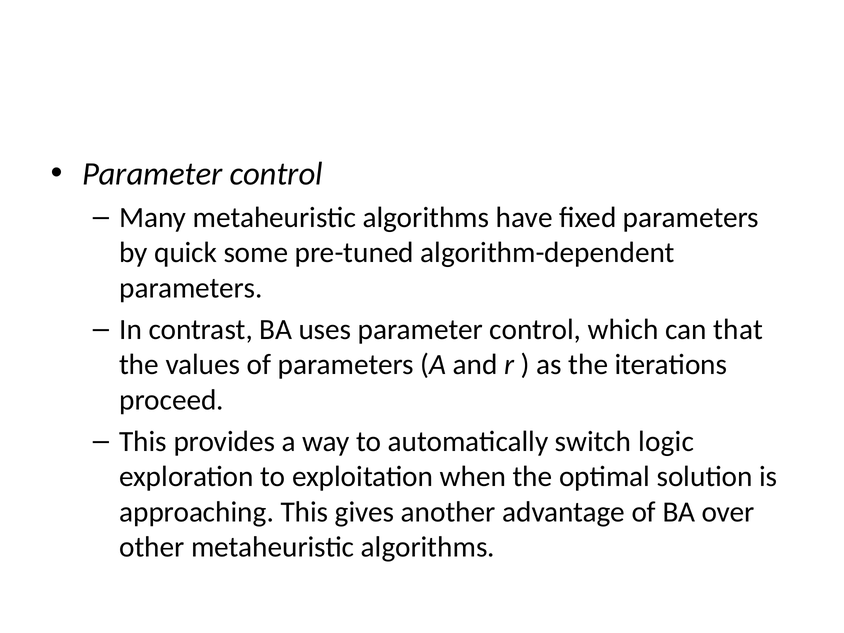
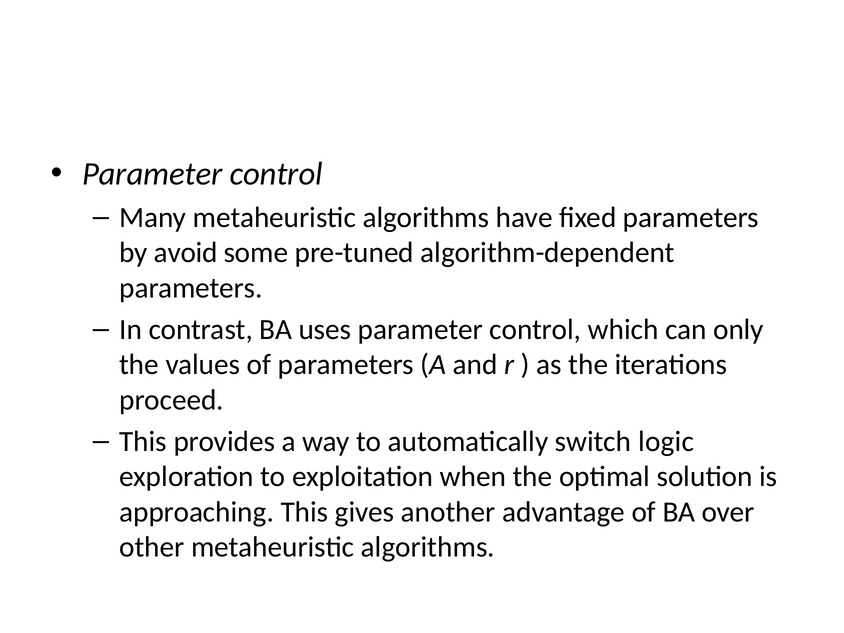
quick: quick -> avoid
that: that -> only
